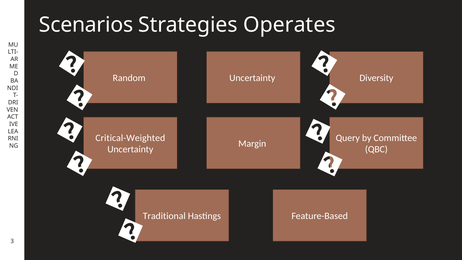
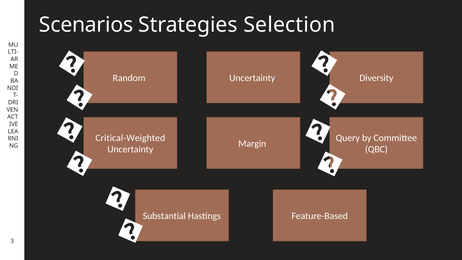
Operates: Operates -> Selection
Traditional: Traditional -> Substantial
